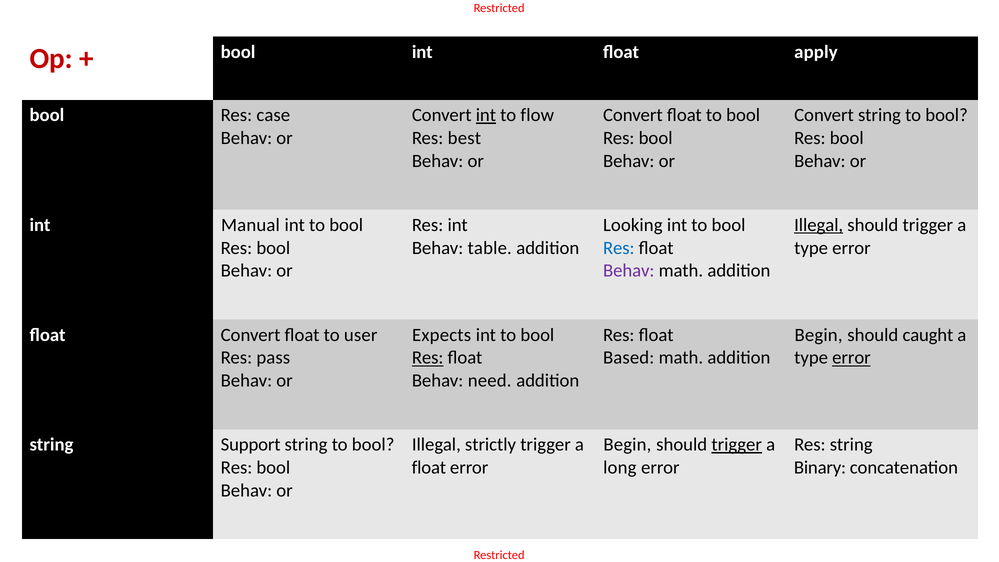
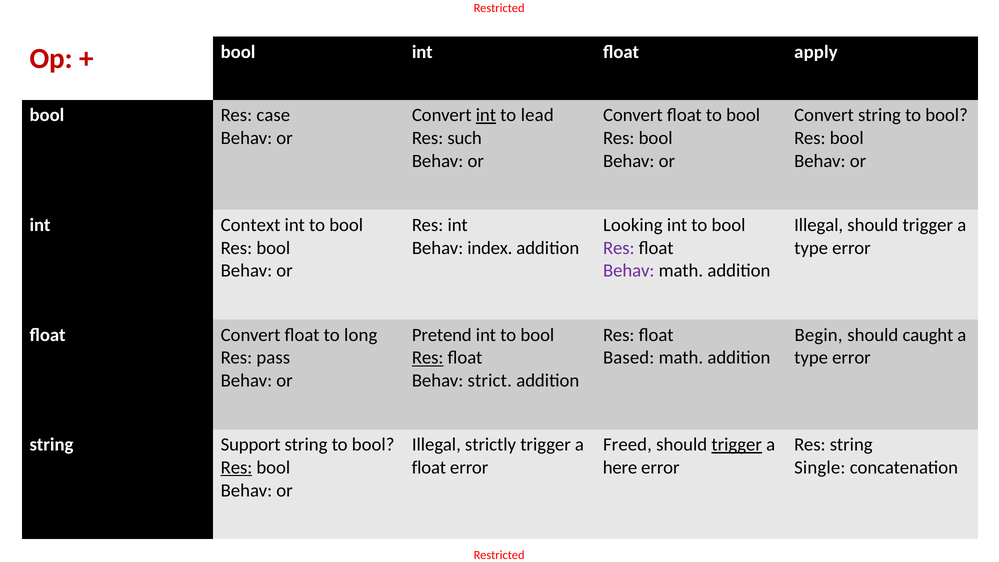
flow: flow -> lead
best: best -> such
Manual: Manual -> Context
Illegal at (819, 225) underline: present -> none
table: table -> index
Res at (619, 248) colour: blue -> purple
user: user -> long
Expects: Expects -> Pretend
error at (851, 358) underline: present -> none
need: need -> strict
Begin at (627, 445): Begin -> Freed
Res at (236, 468) underline: none -> present
long: long -> here
Binary: Binary -> Single
